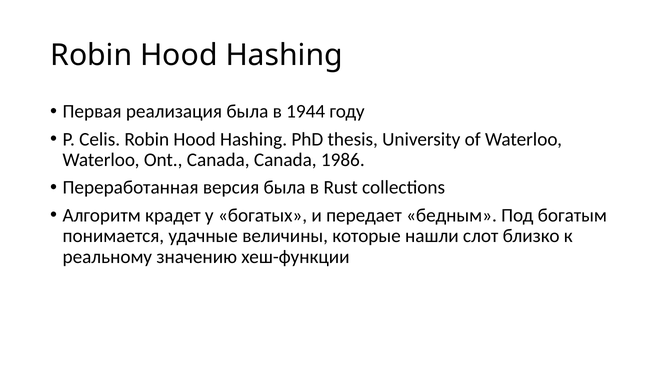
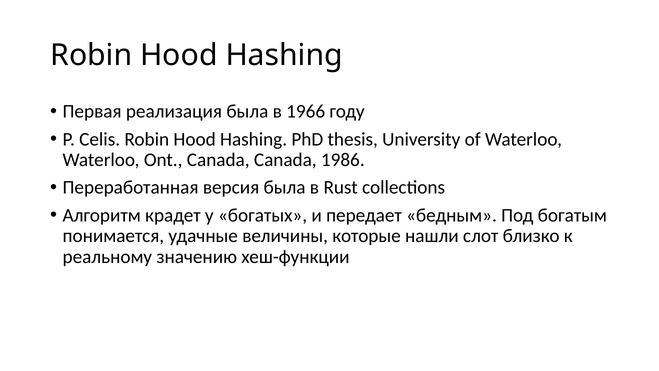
1944: 1944 -> 1966
